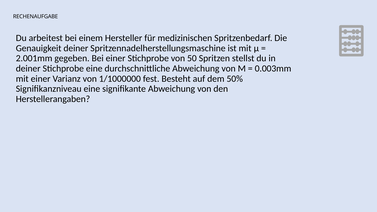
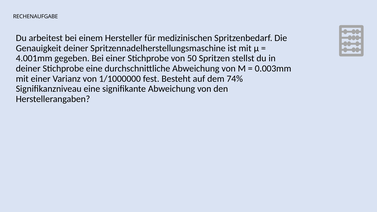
2.001mm: 2.001mm -> 4.001mm
50%: 50% -> 74%
